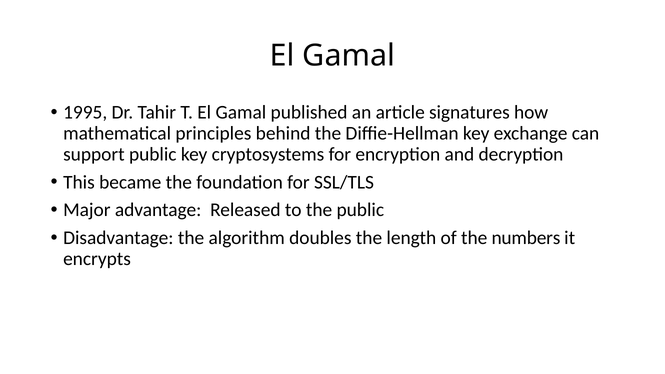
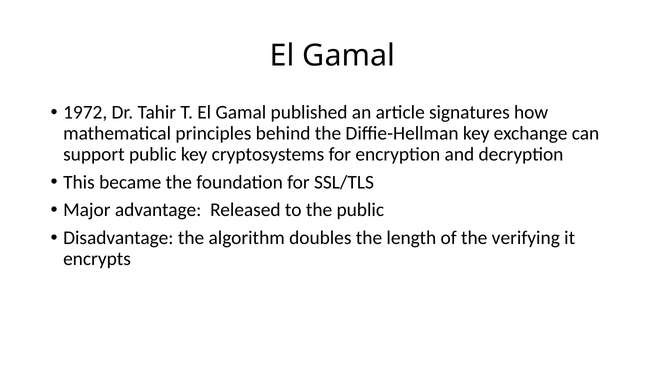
1995: 1995 -> 1972
numbers: numbers -> verifying
